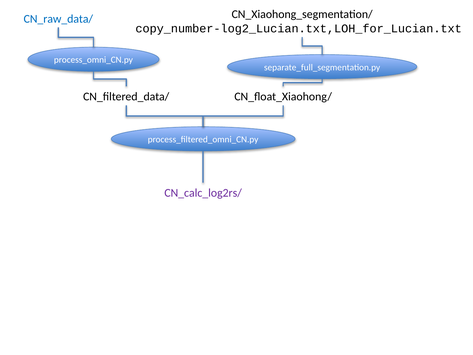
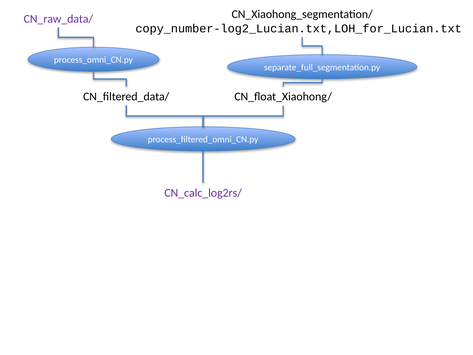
CN_raw_data/ colour: blue -> purple
